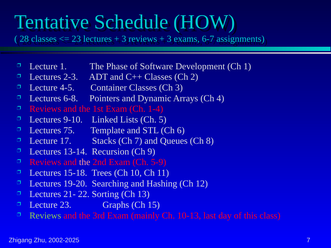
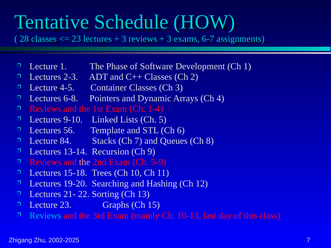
75: 75 -> 56
17: 17 -> 84
Reviews at (45, 216) colour: light green -> light blue
